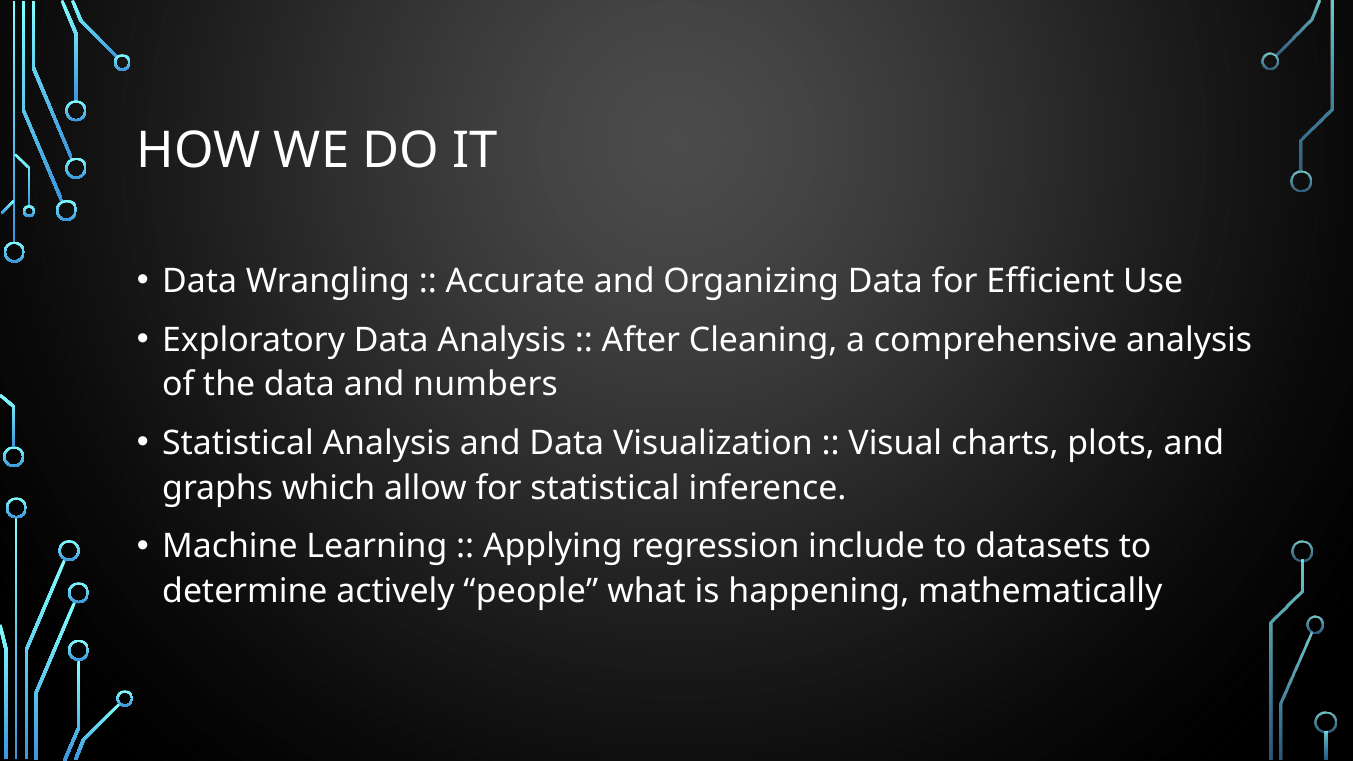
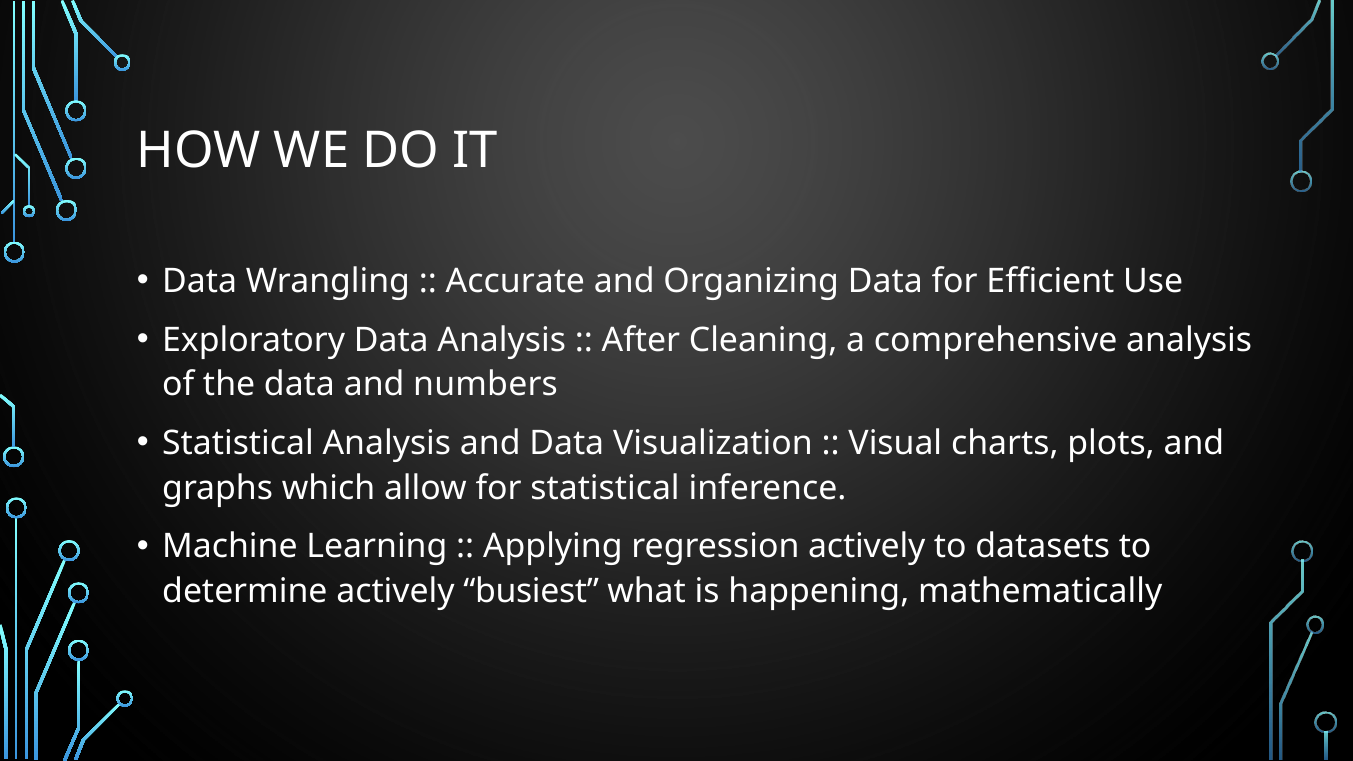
regression include: include -> actively
people: people -> busiest
